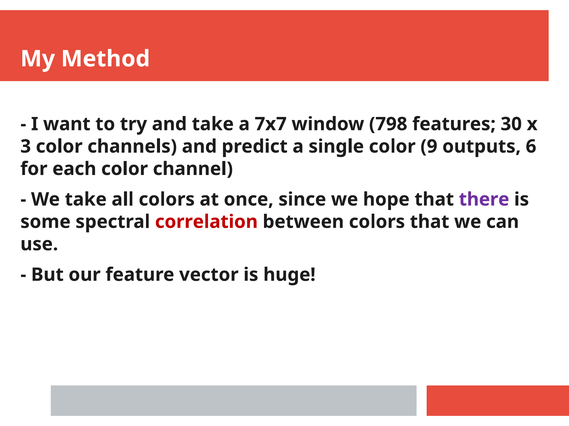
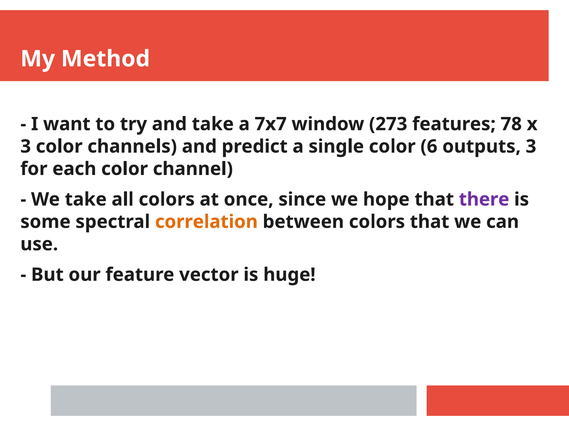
798: 798 -> 273
30: 30 -> 78
9: 9 -> 6
outputs 6: 6 -> 3
correlation colour: red -> orange
